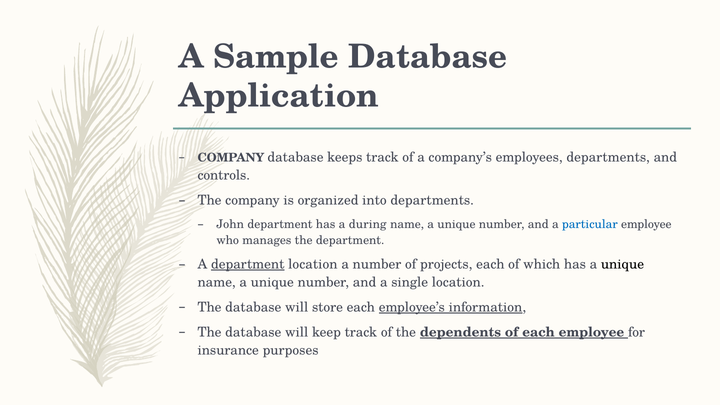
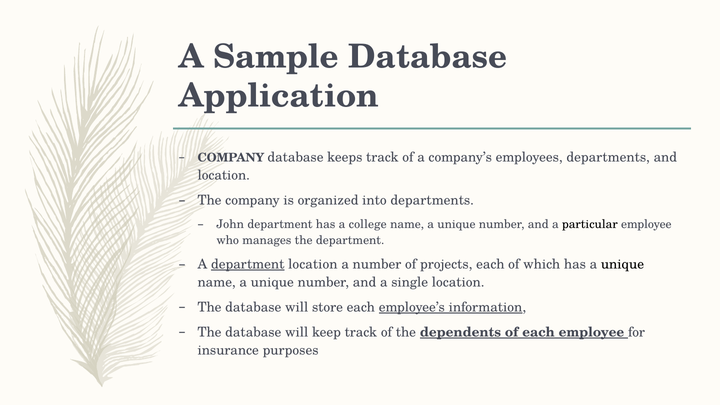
controls at (224, 175): controls -> location
during: during -> college
particular colour: blue -> black
